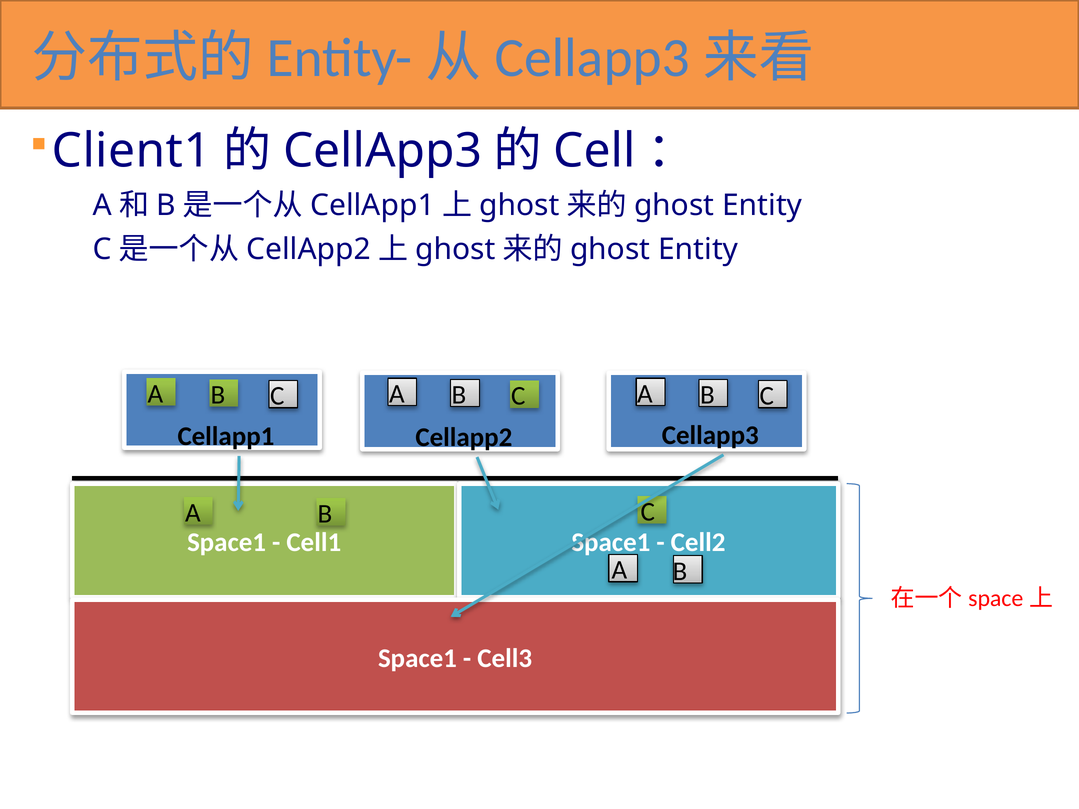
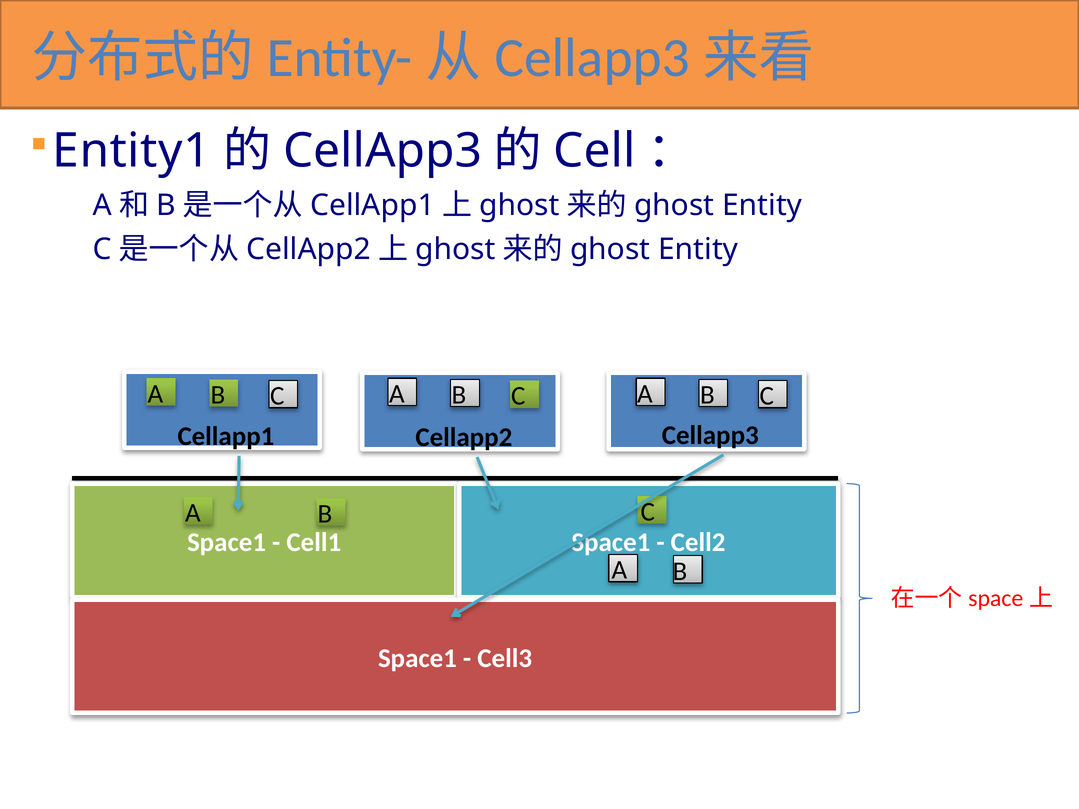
Client1: Client1 -> Entity1
